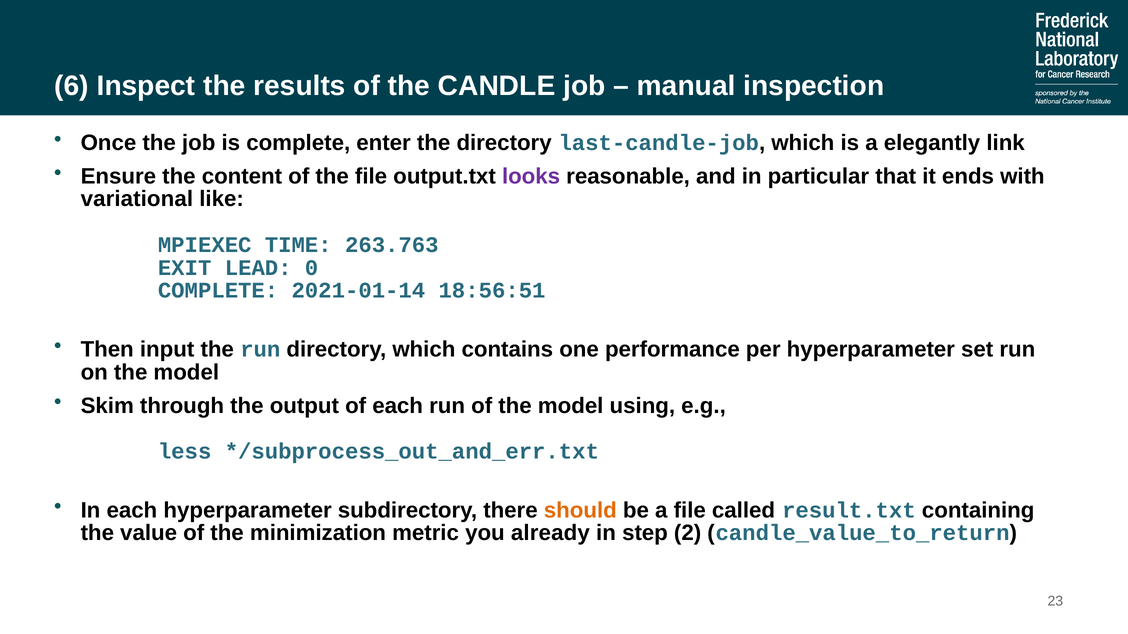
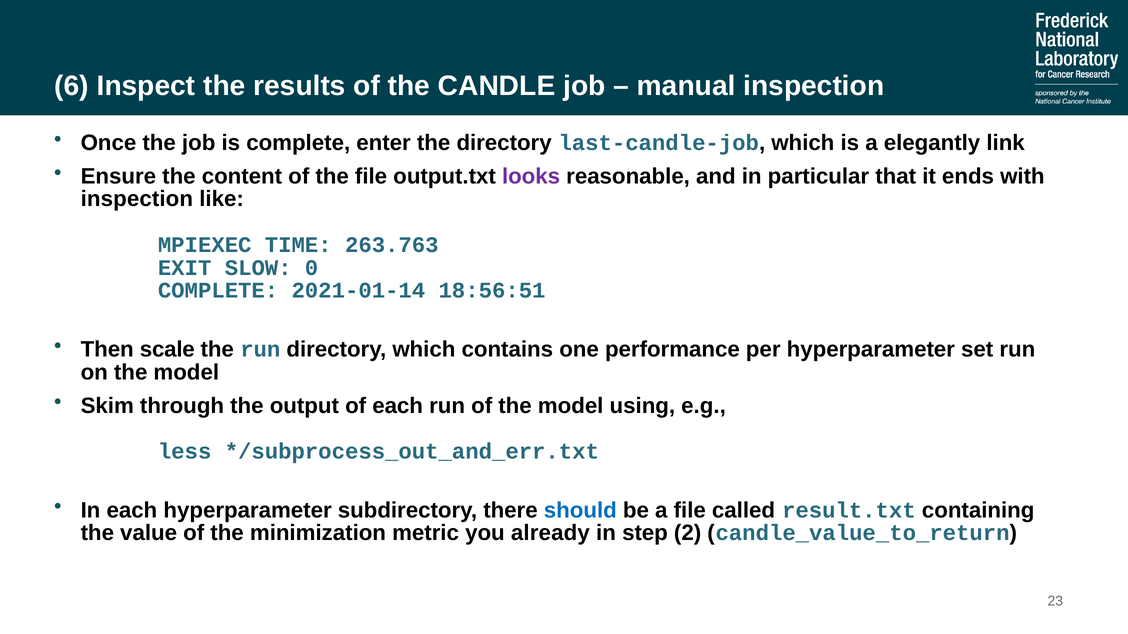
variational at (137, 199): variational -> inspection
LEAD: LEAD -> SLOW
input: input -> scale
should colour: orange -> blue
